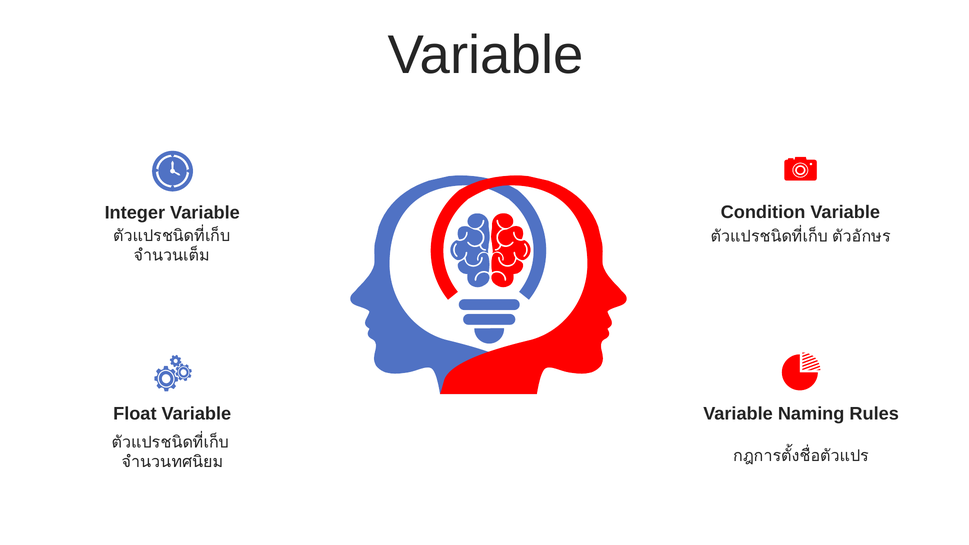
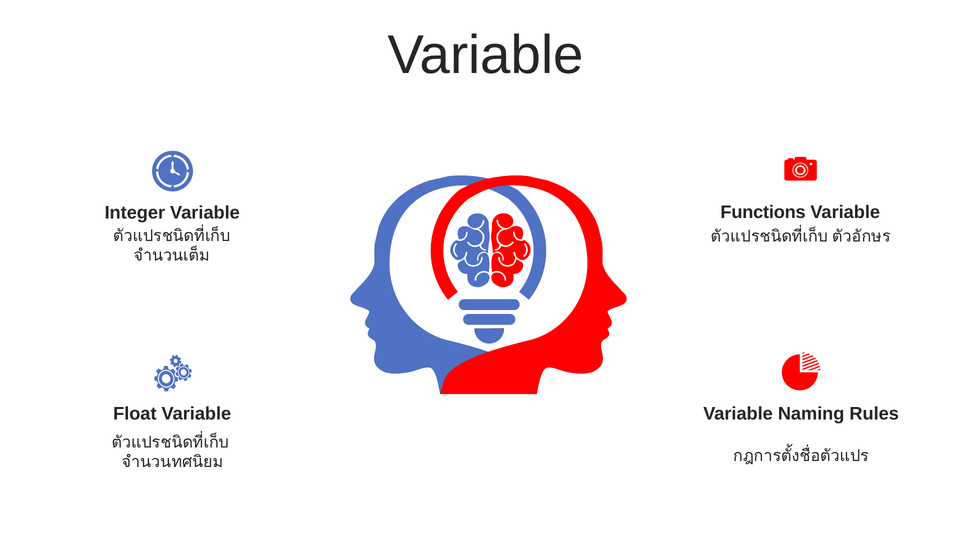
Condition: Condition -> Functions
